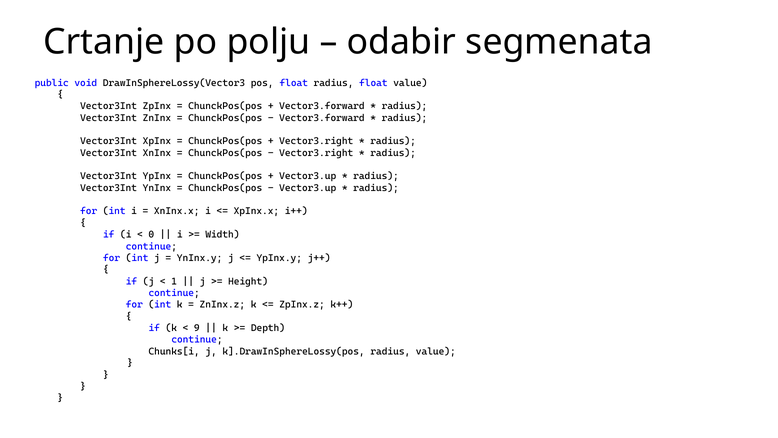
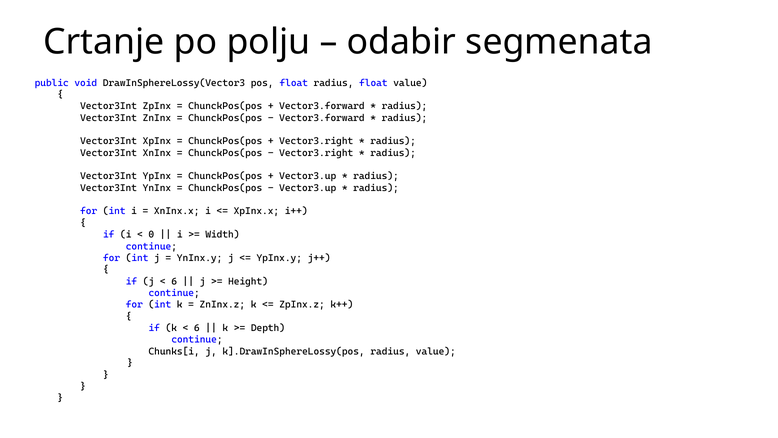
1 at (174, 281): 1 -> 6
9 at (197, 328): 9 -> 6
